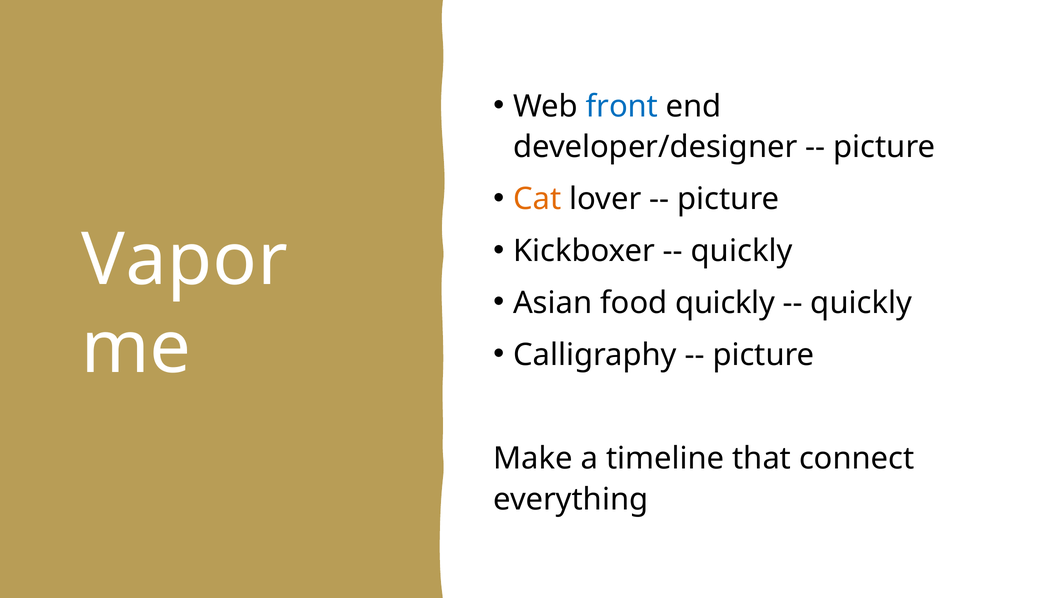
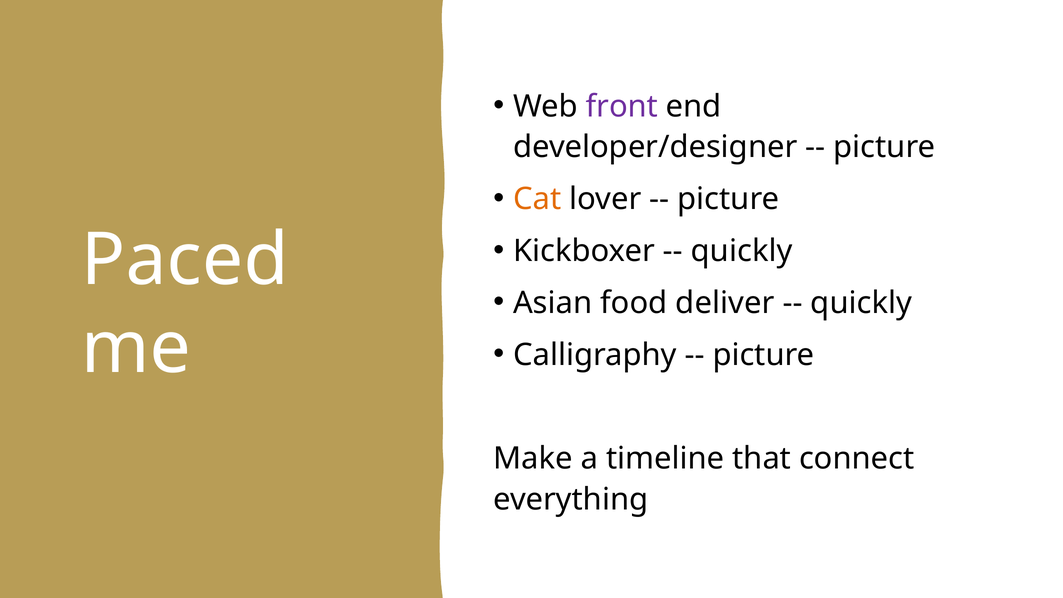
front colour: blue -> purple
Vapor: Vapor -> Paced
food quickly: quickly -> deliver
